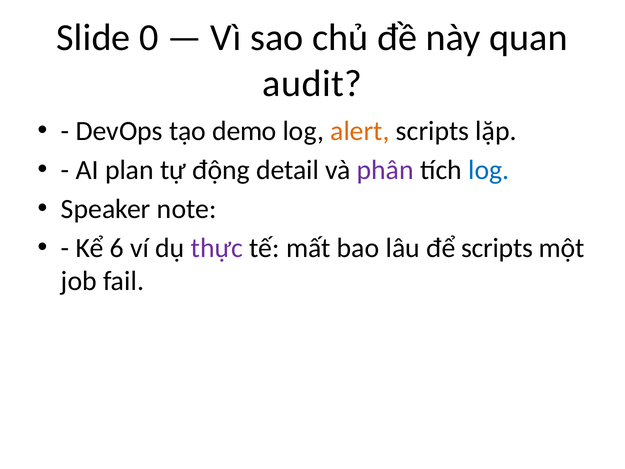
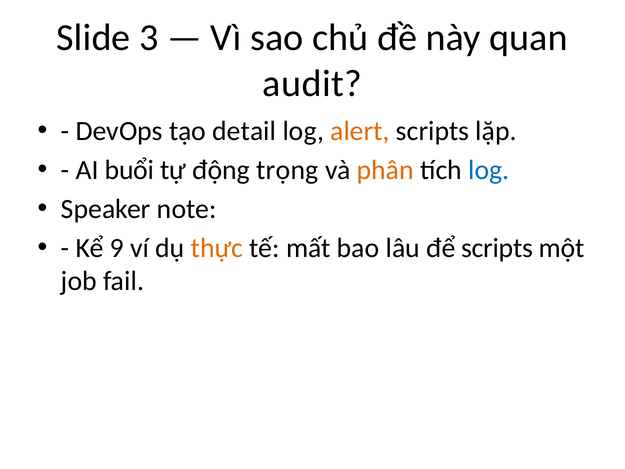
0: 0 -> 3
demo: demo -> detail
plan: plan -> buổi
detail: detail -> trọng
phân colour: purple -> orange
6: 6 -> 9
thực colour: purple -> orange
